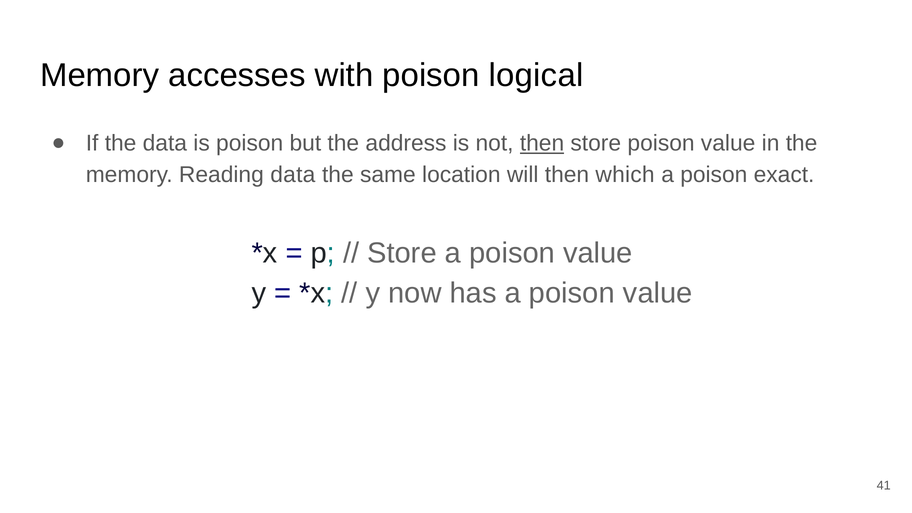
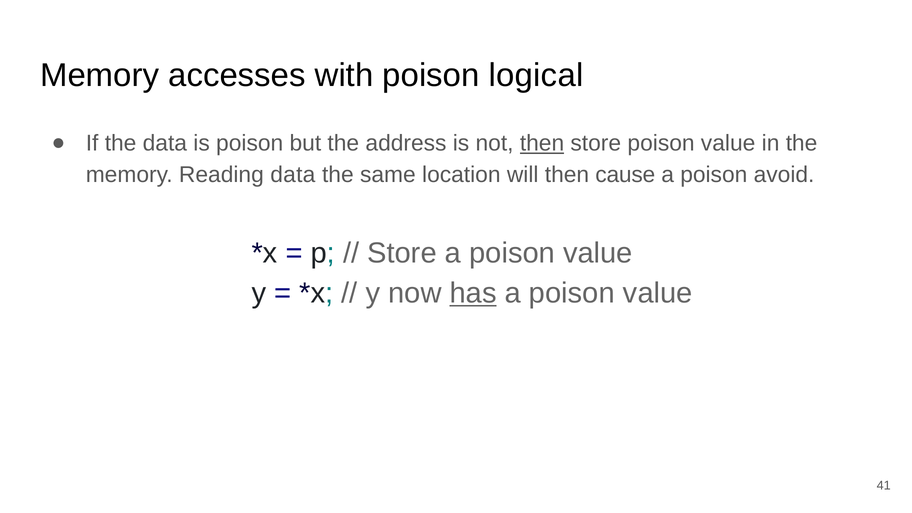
which: which -> cause
exact: exact -> avoid
has underline: none -> present
